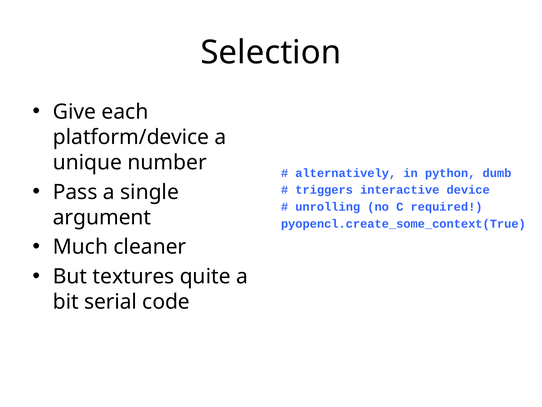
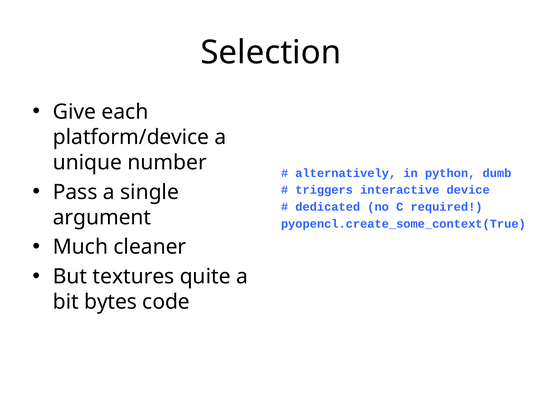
unrolling: unrolling -> dedicated
serial: serial -> bytes
